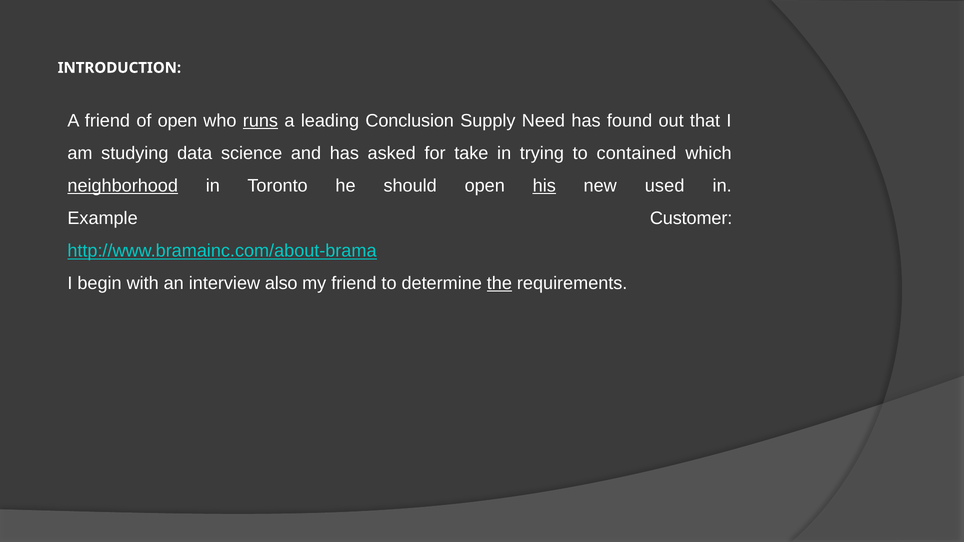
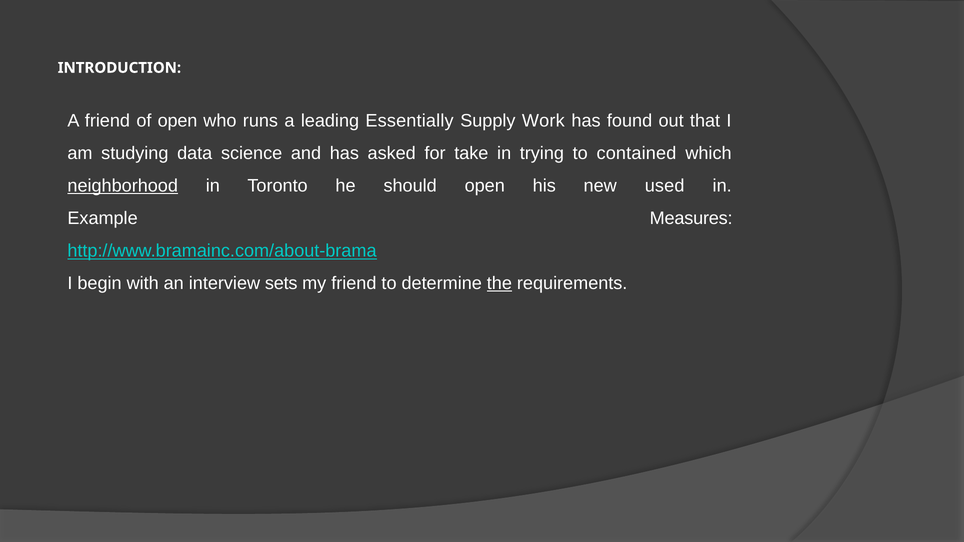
runs underline: present -> none
Conclusion: Conclusion -> Essentially
Need: Need -> Work
his underline: present -> none
Customer: Customer -> Measures
also: also -> sets
